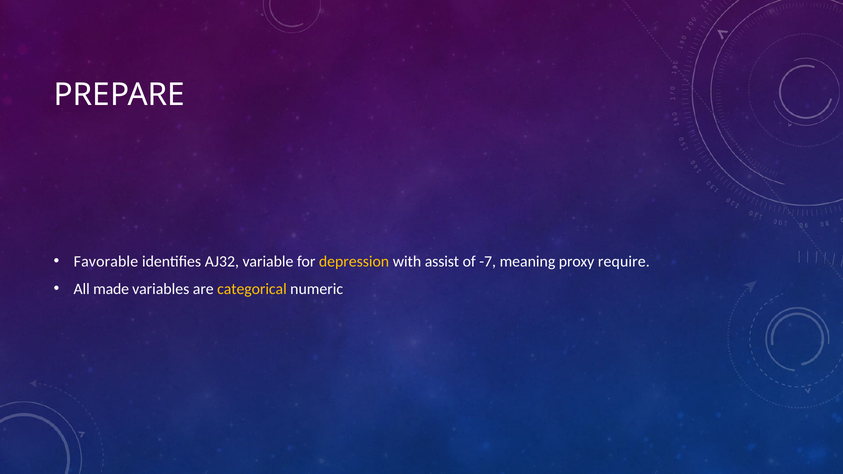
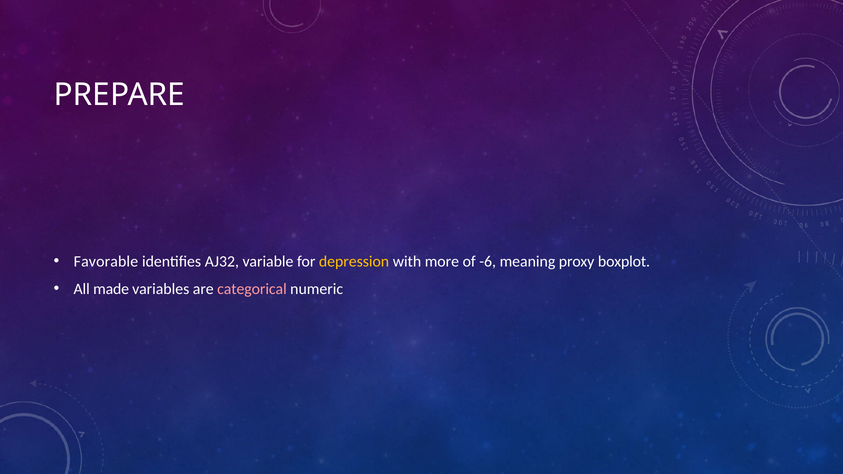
assist: assist -> more
-7: -7 -> -6
require: require -> boxplot
categorical colour: yellow -> pink
